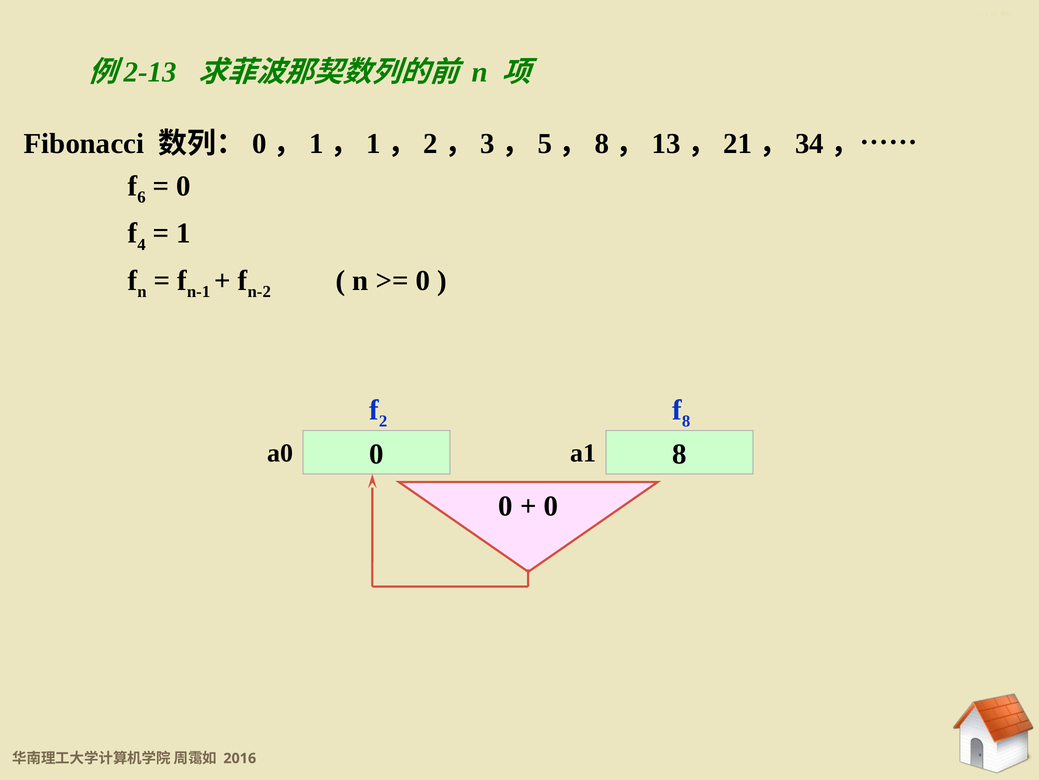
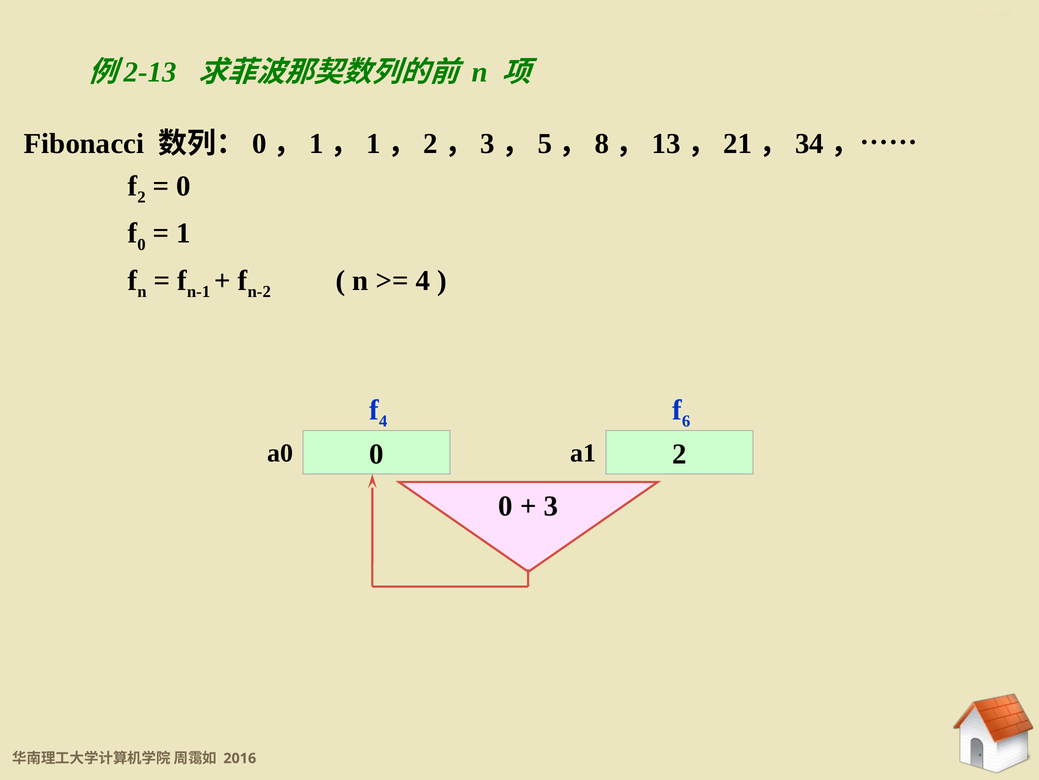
6 at (141, 197): 6 -> 2
4 at (141, 244): 4 -> 0
0 at (423, 280): 0 -> 4
2 at (383, 421): 2 -> 4
8 at (686, 421): 8 -> 6
a0 8: 8 -> 2
0 at (551, 506): 0 -> 3
